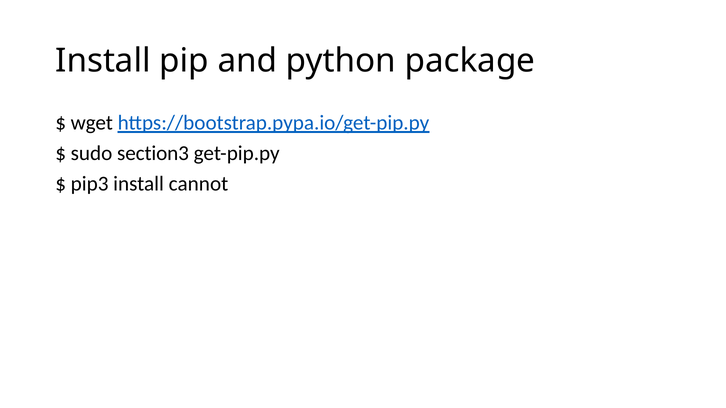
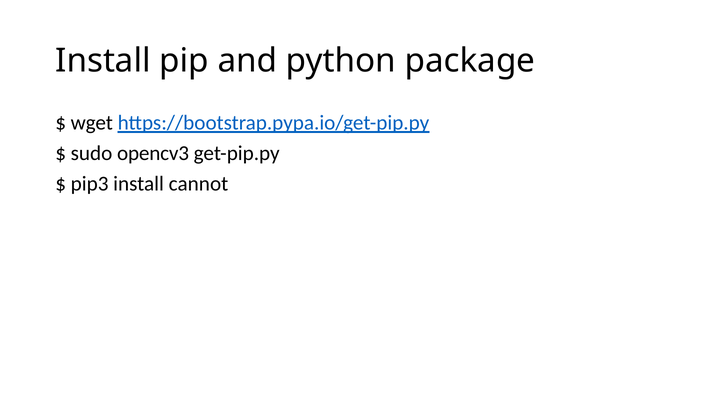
section3: section3 -> opencv3
